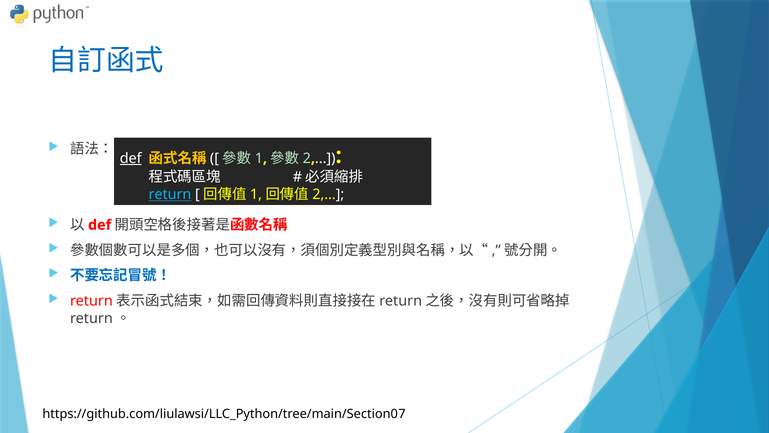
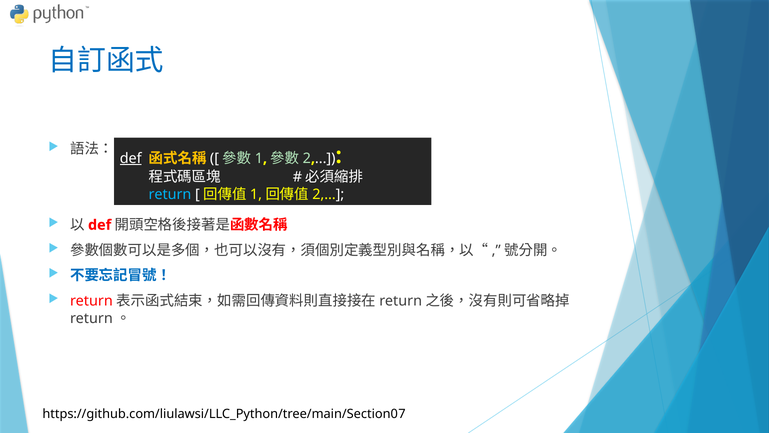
return underline: present -> none
